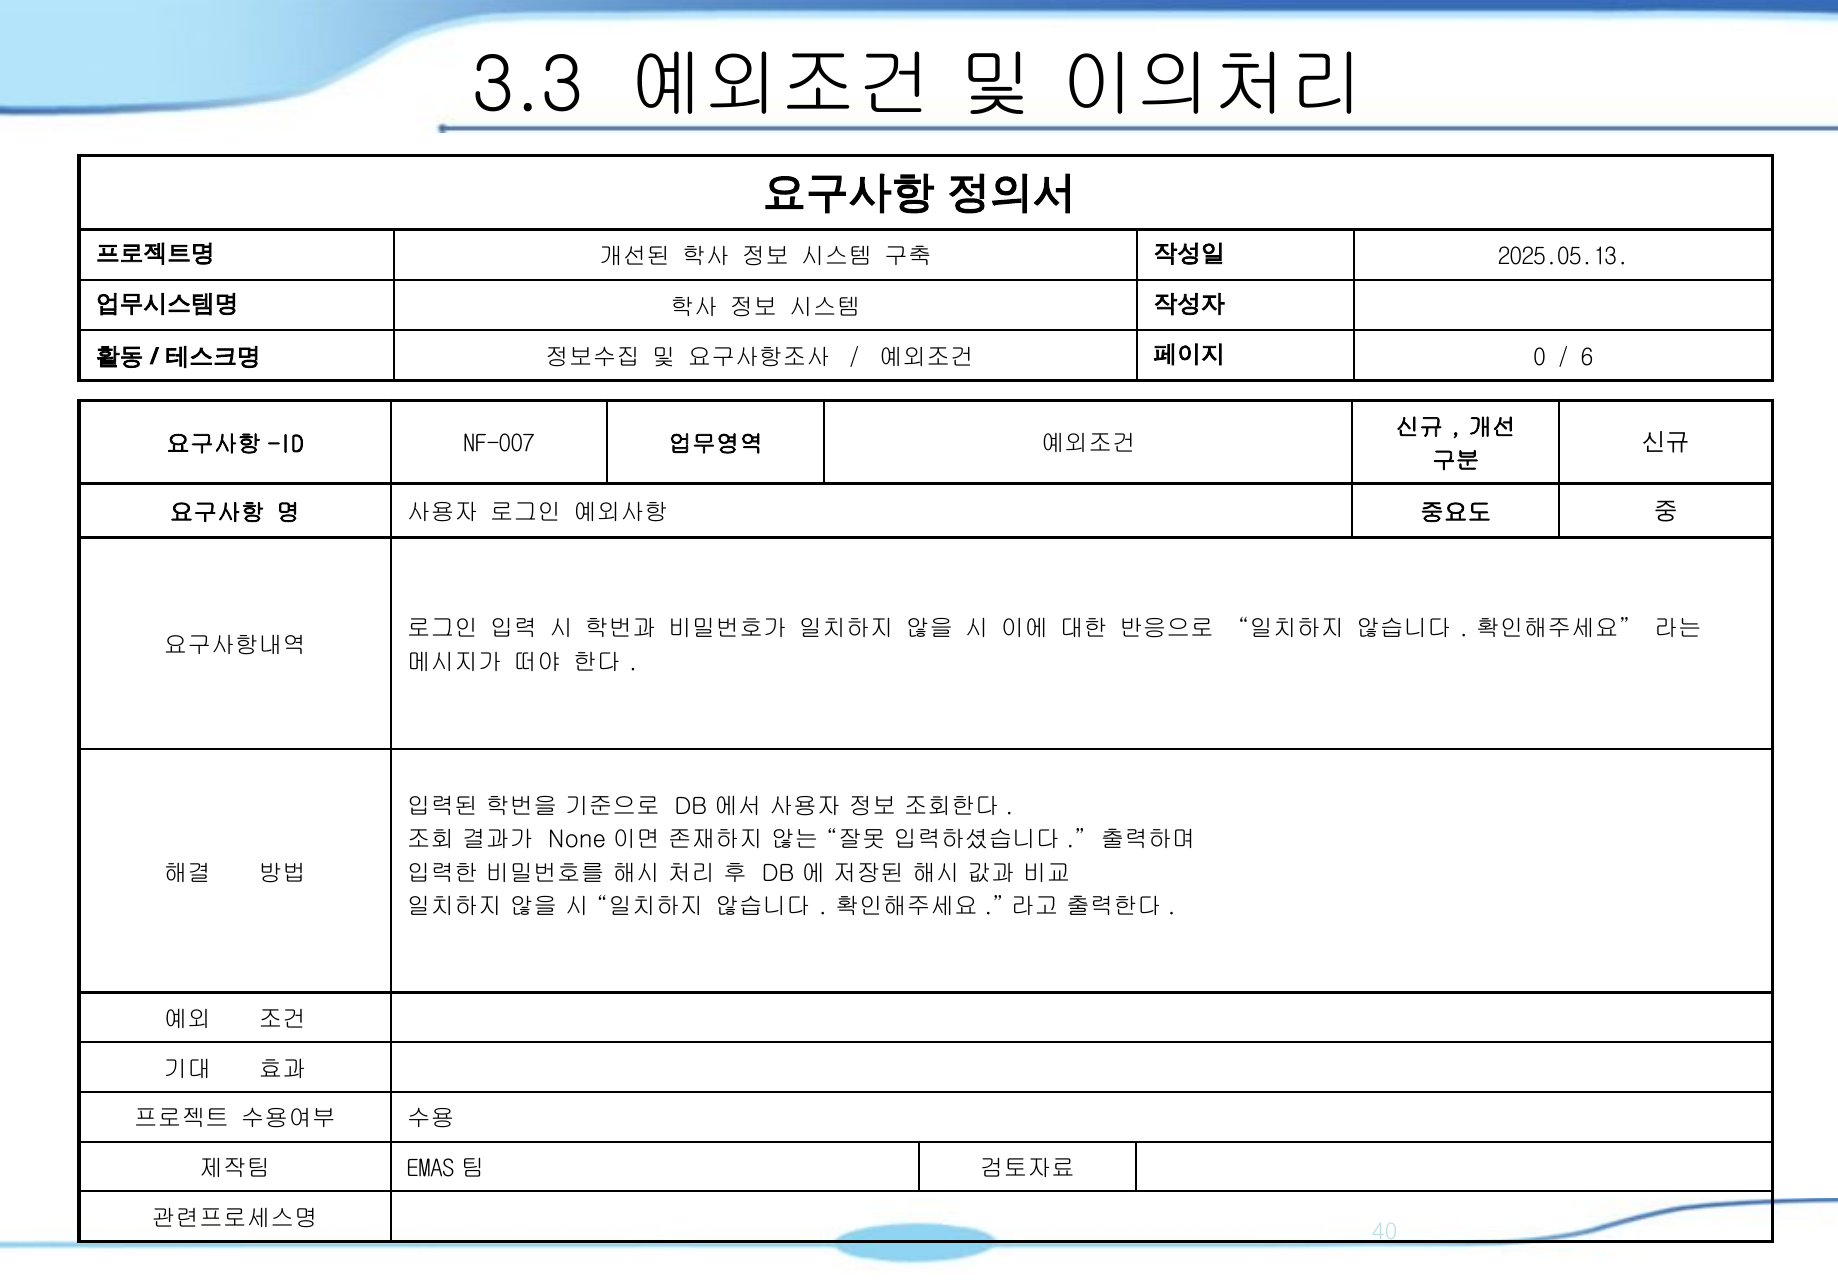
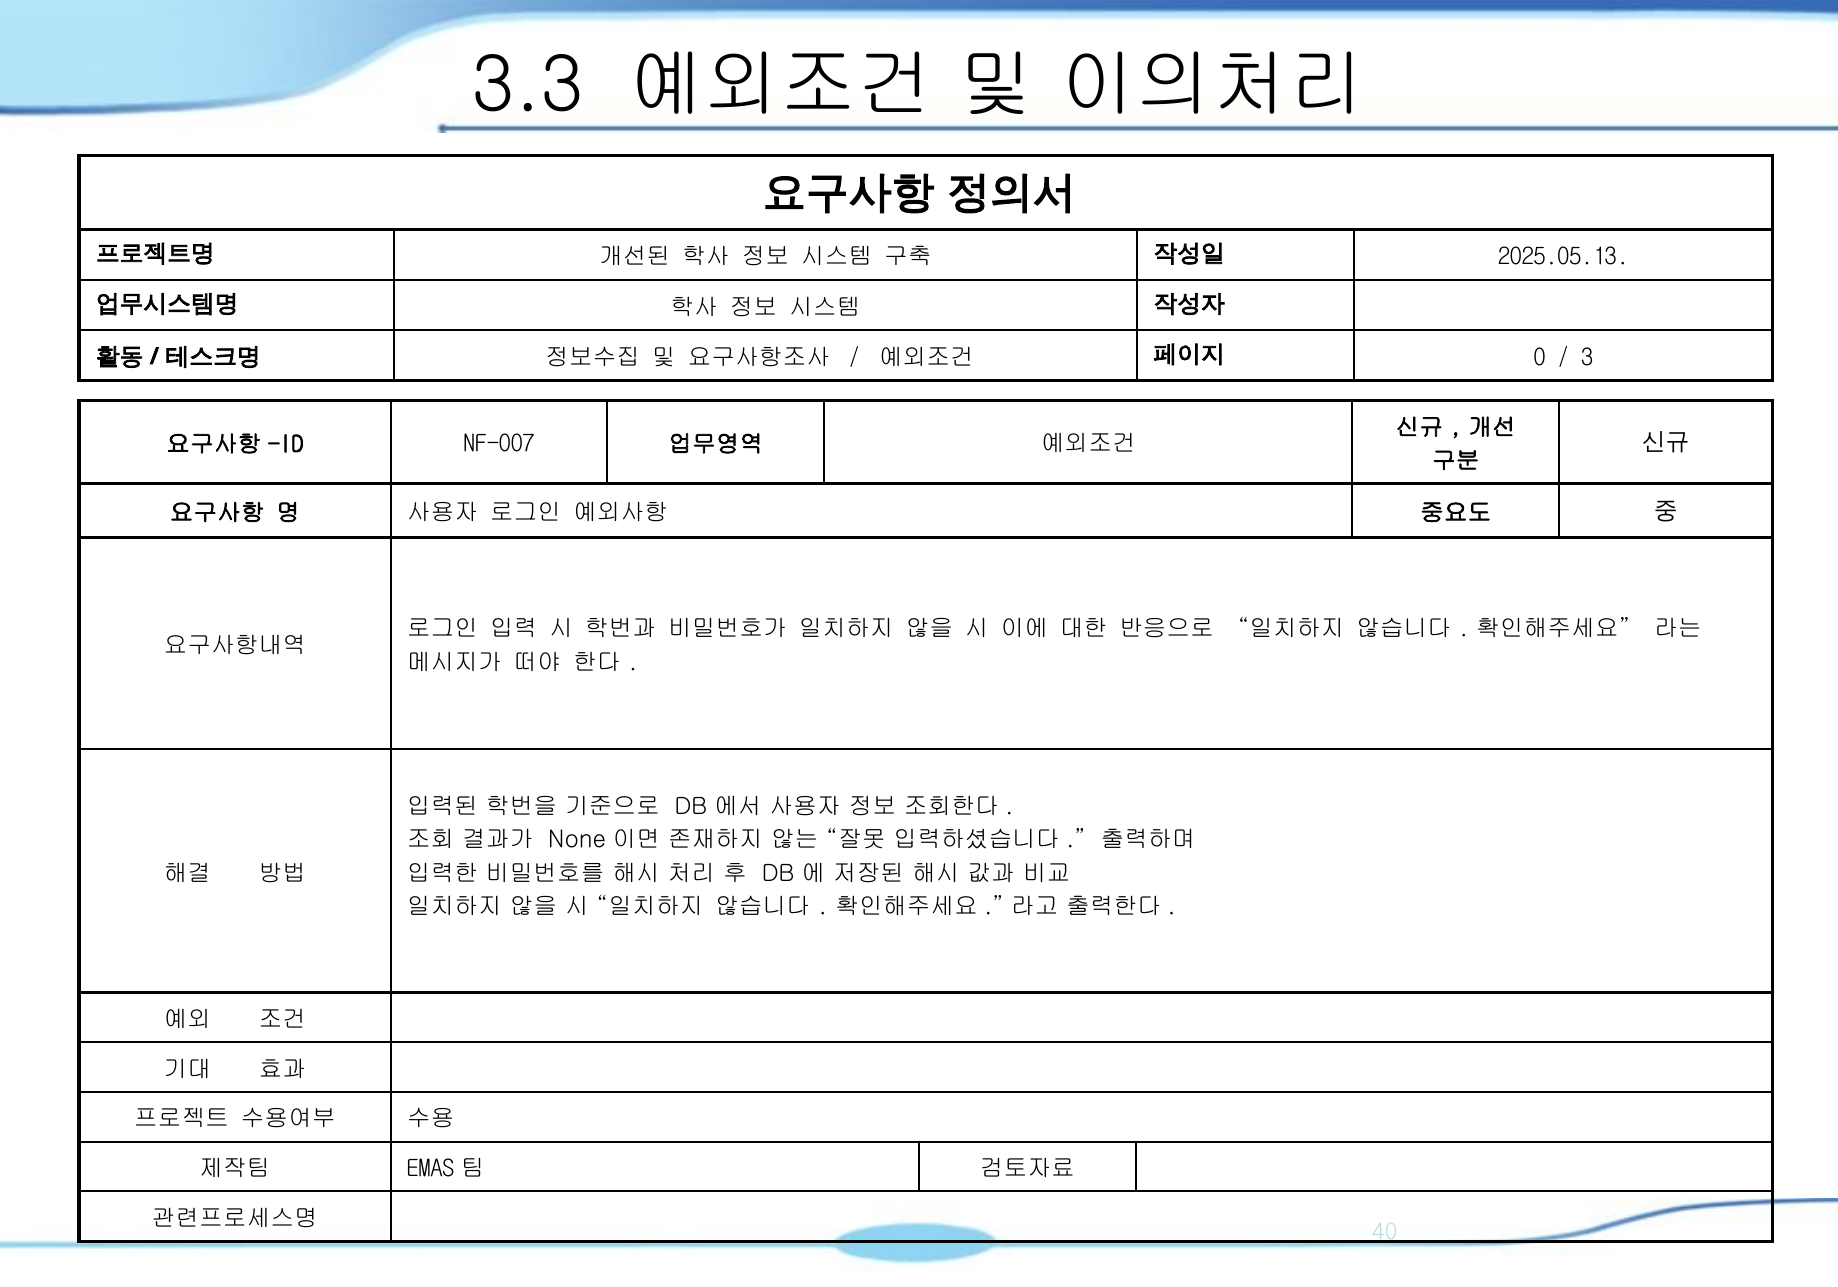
6: 6 -> 3
